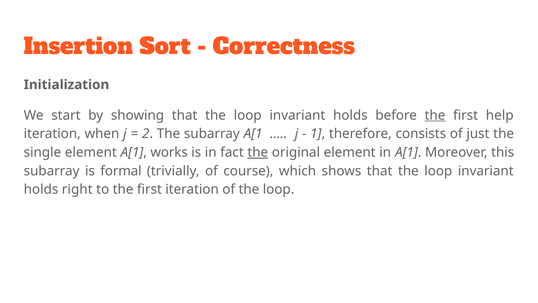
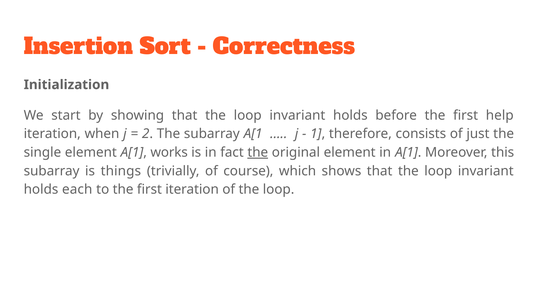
the at (435, 115) underline: present -> none
formal: formal -> things
right: right -> each
